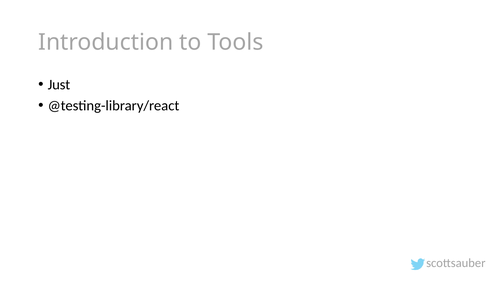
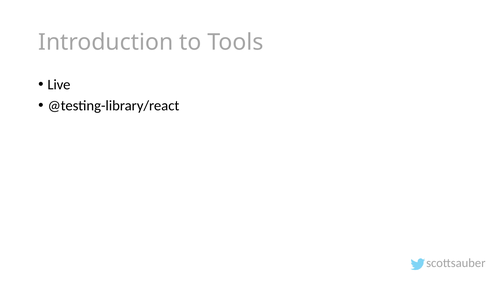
Just: Just -> Live
